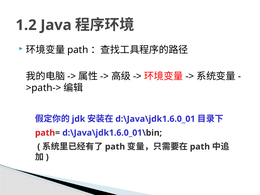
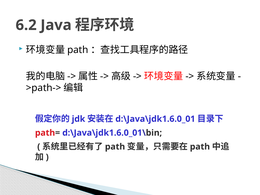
1.2: 1.2 -> 6.2
